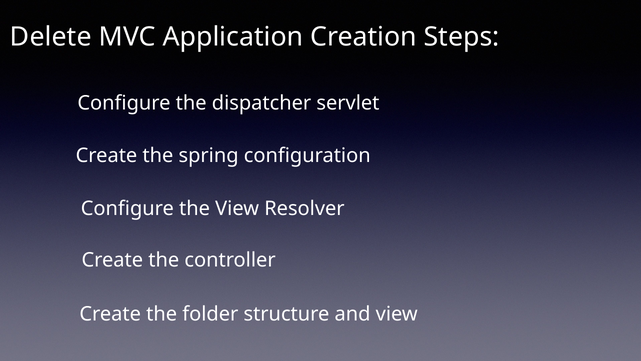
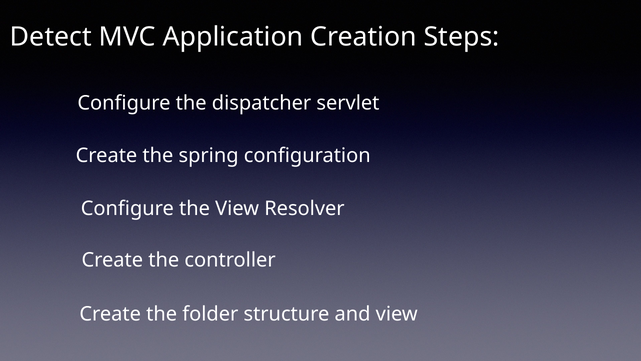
Delete: Delete -> Detect
